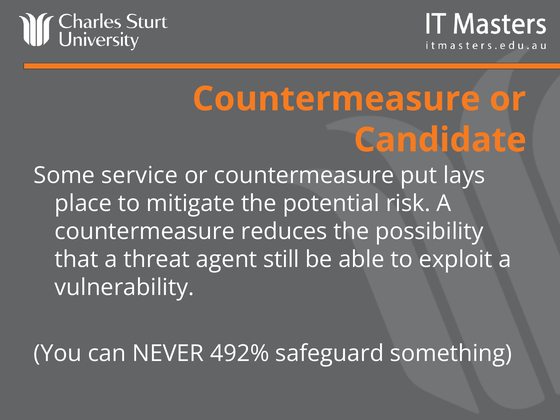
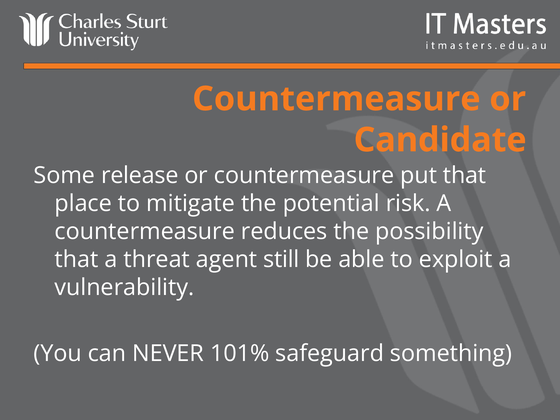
service: service -> release
put lays: lays -> that
492%: 492% -> 101%
